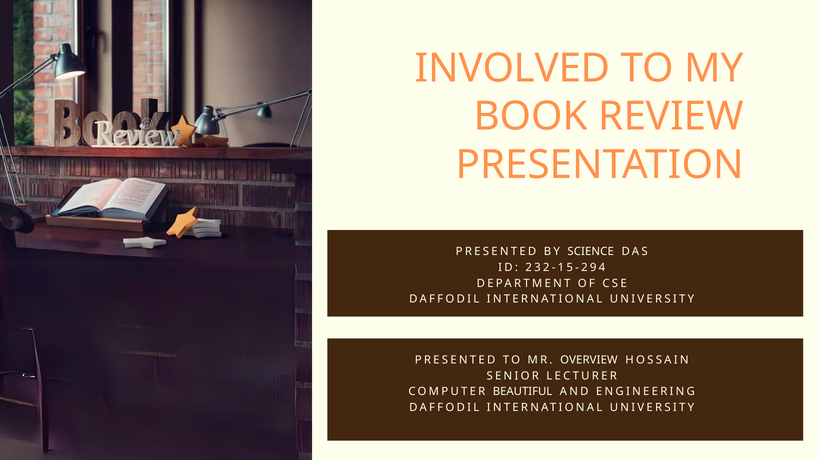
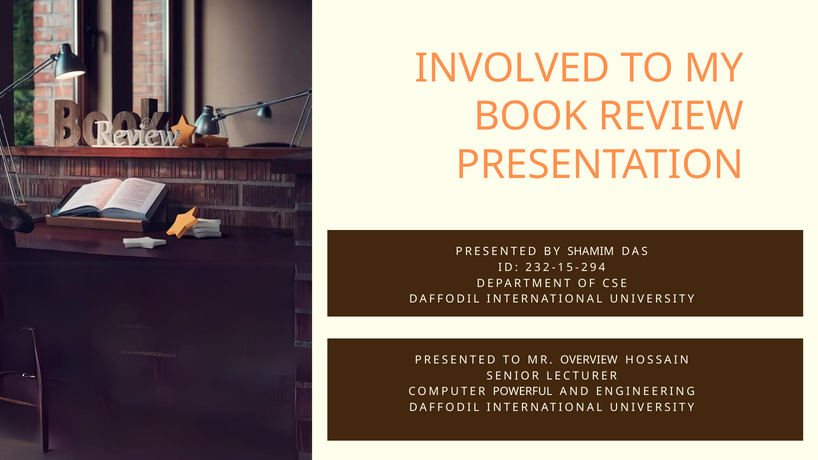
SCIENCE: SCIENCE -> SHAMIM
BEAUTIFUL: BEAUTIFUL -> POWERFUL
